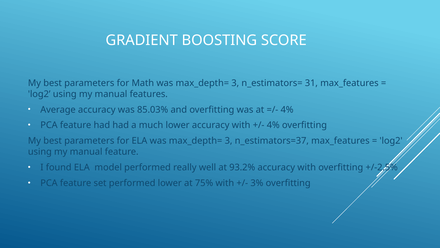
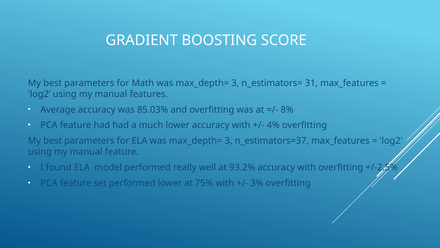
4% at (287, 109): 4% -> 8%
